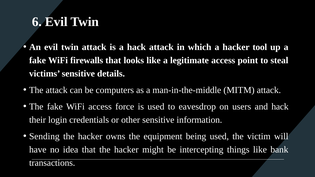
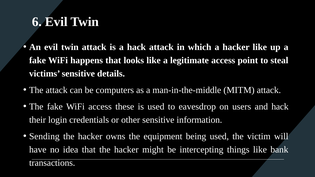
hacker tool: tool -> like
firewalls: firewalls -> happens
force: force -> these
